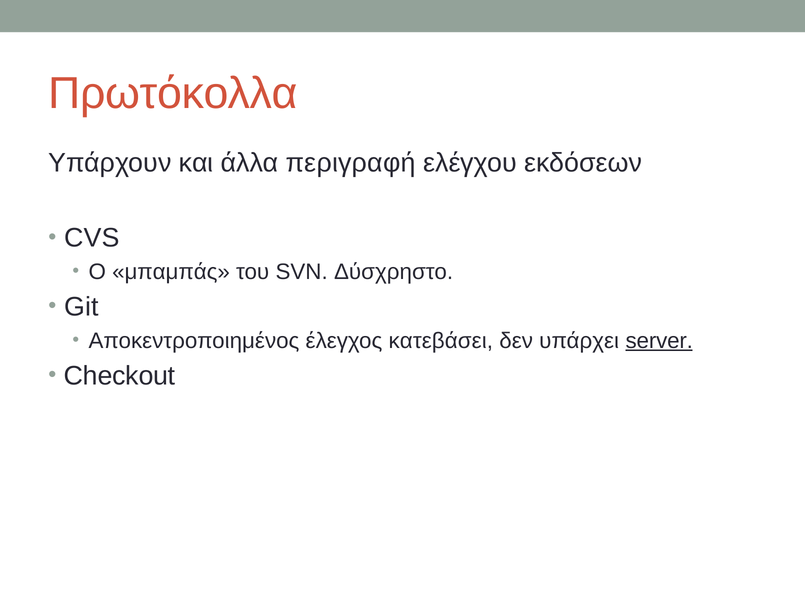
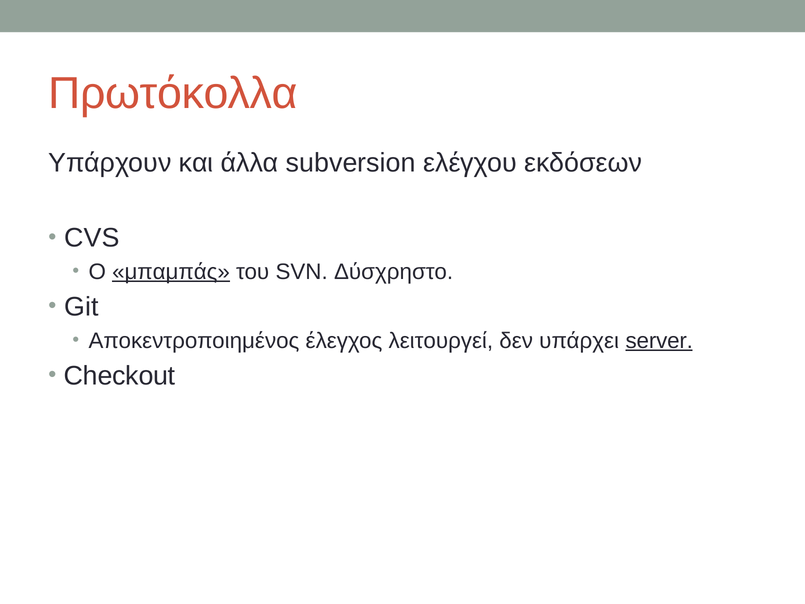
περιγραφή: περιγραφή -> subversion
μπαμπάς underline: none -> present
κατεβάσει: κατεβάσει -> λειτουργεί
